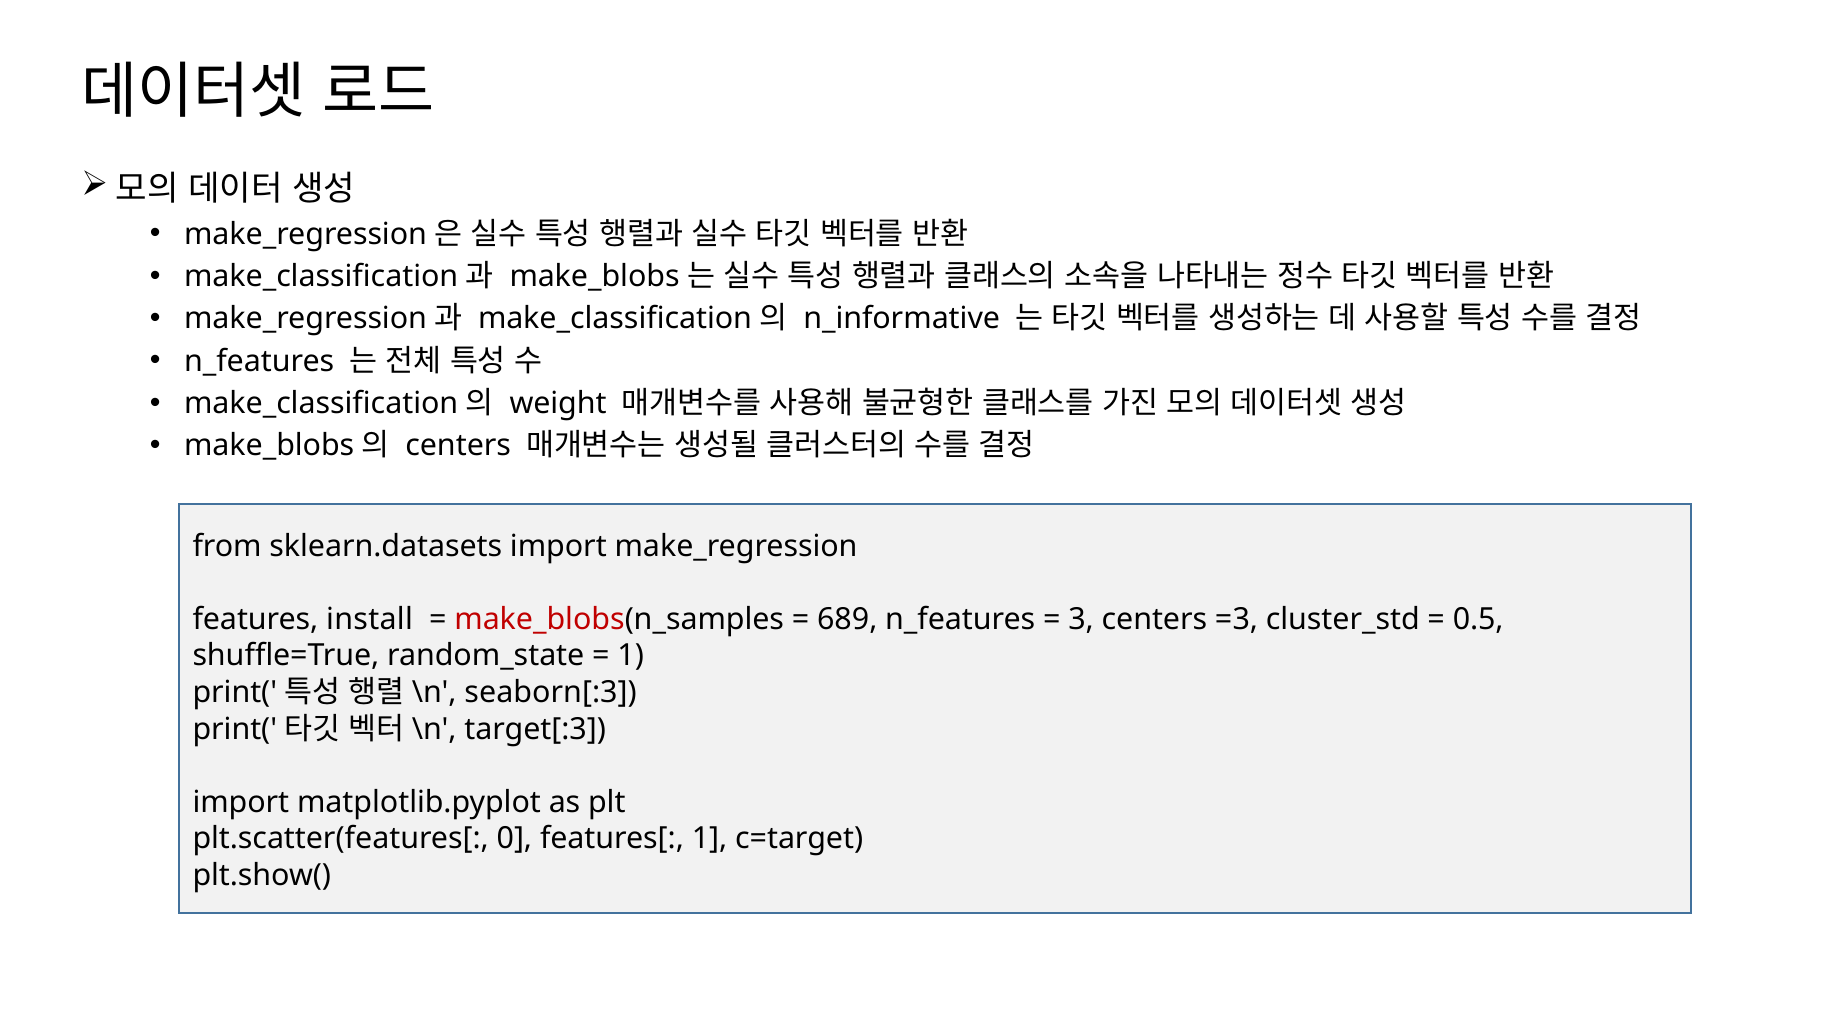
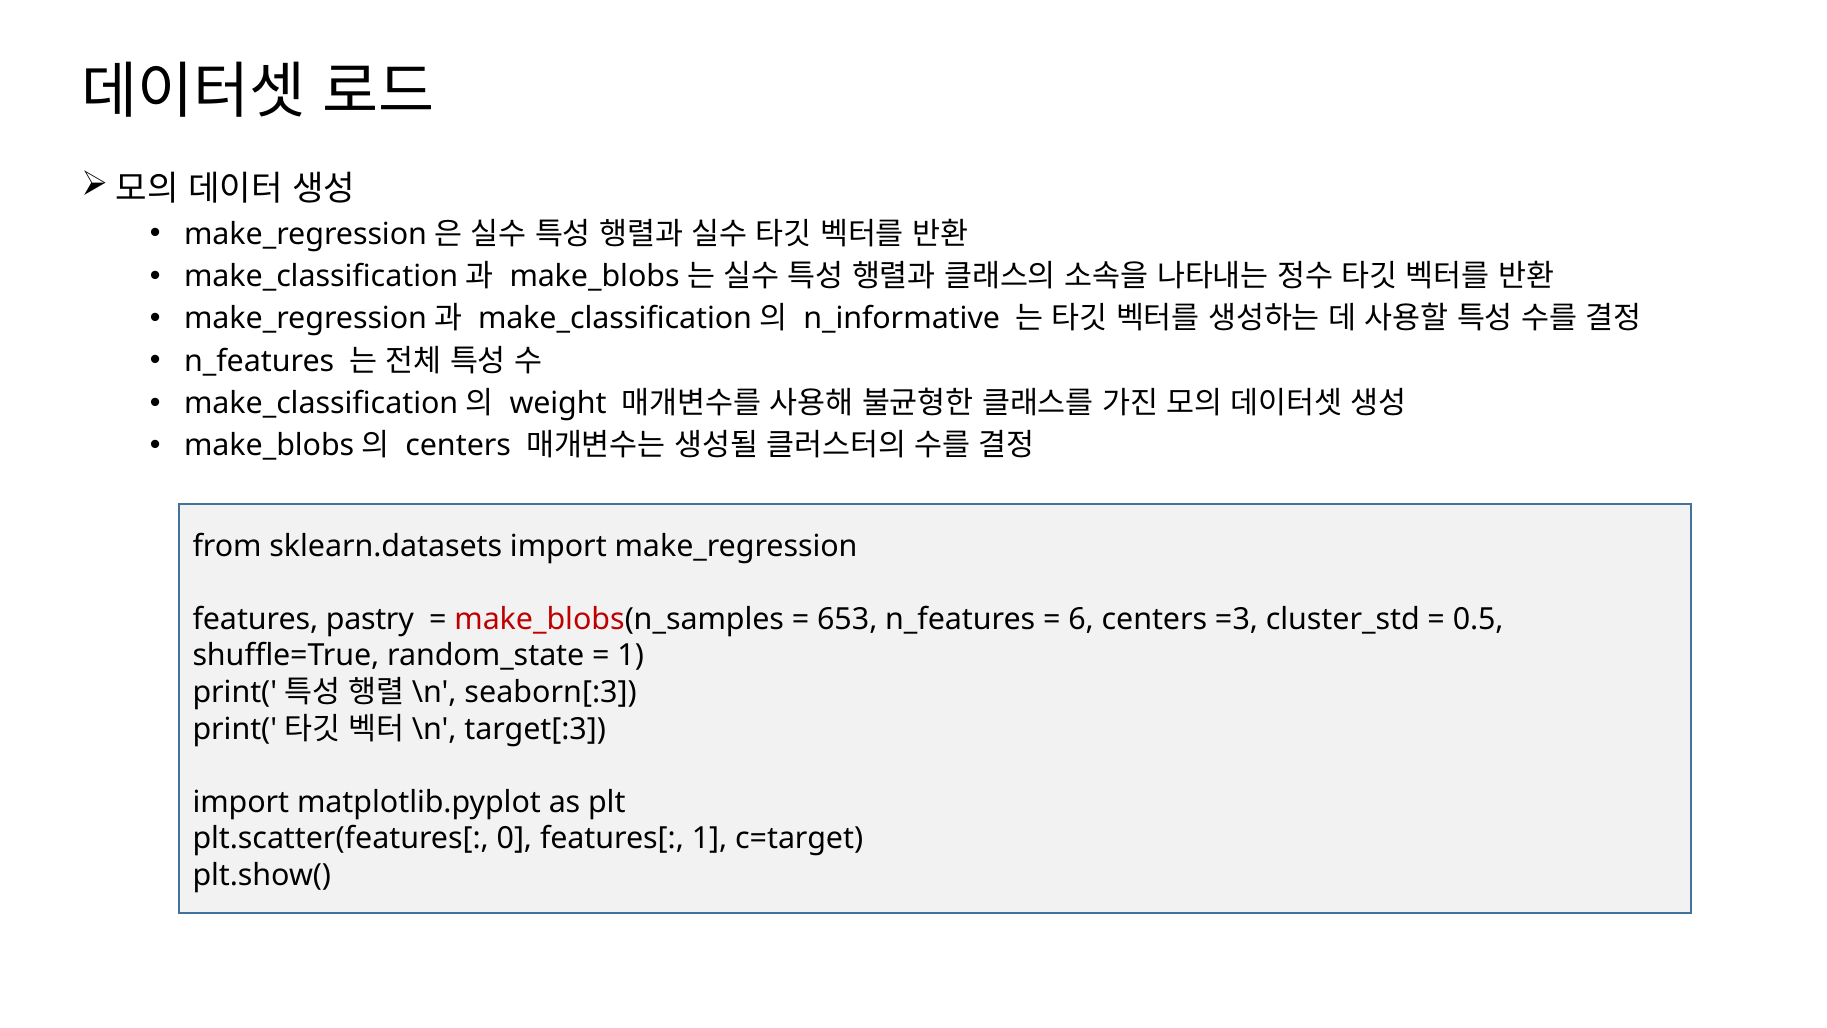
install: install -> pastry
689: 689 -> 653
3: 3 -> 6
